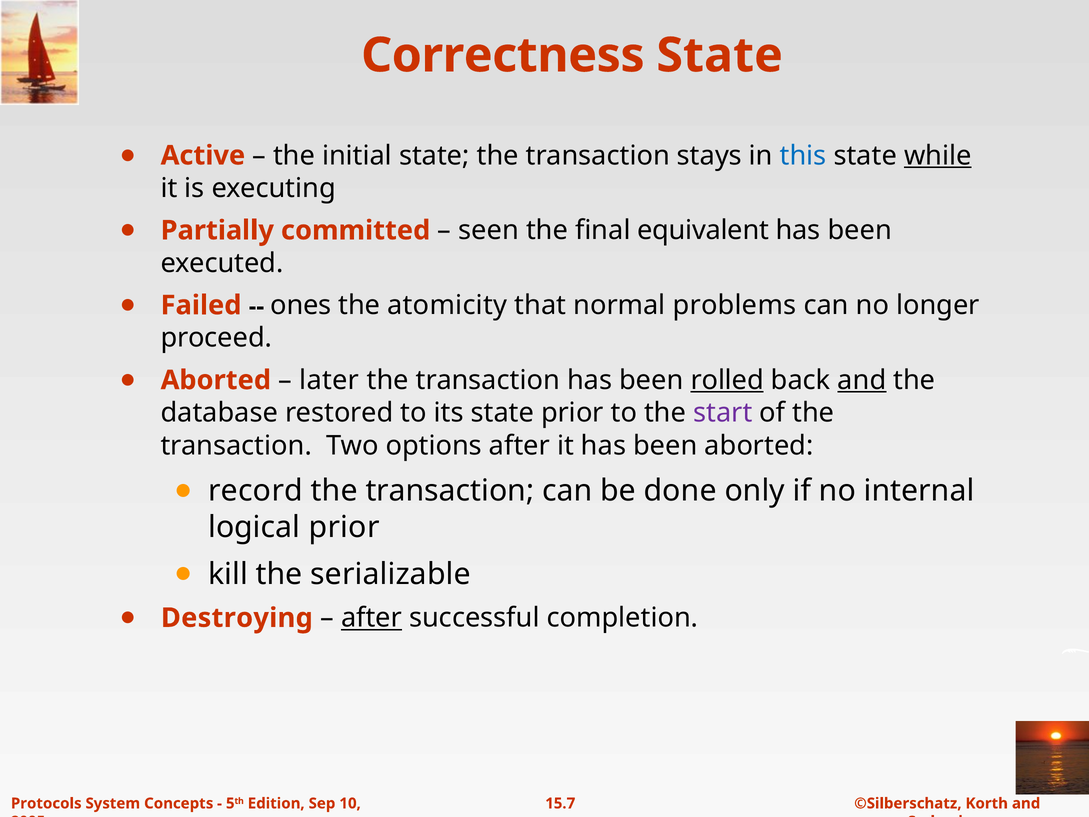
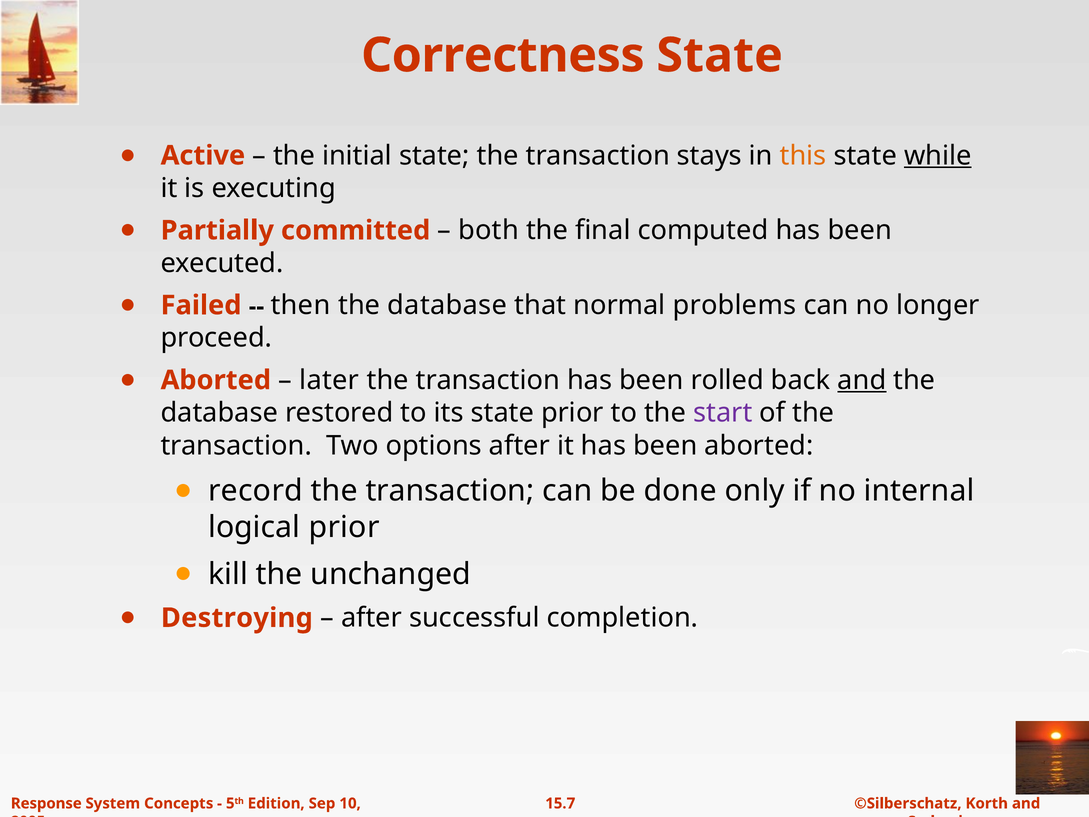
this colour: blue -> orange
seen: seen -> both
equivalent: equivalent -> computed
ones: ones -> then
atomicity at (447, 305): atomicity -> database
rolled underline: present -> none
serializable: serializable -> unchanged
after at (372, 618) underline: present -> none
Protocols: Protocols -> Response
